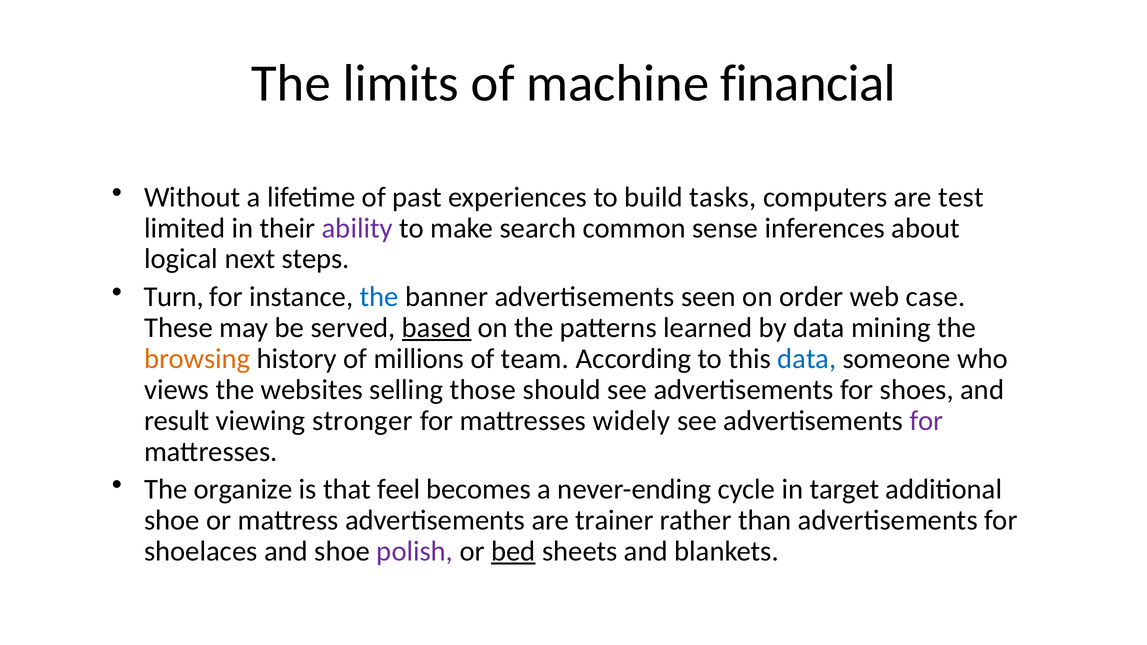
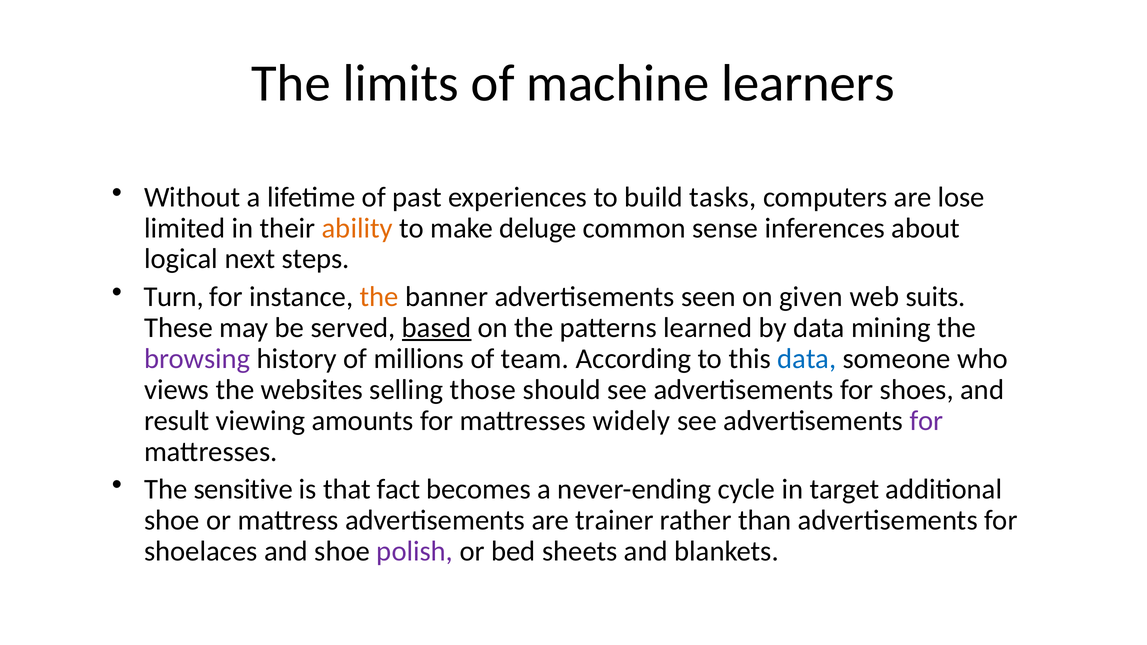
financial: financial -> learners
test: test -> lose
ability colour: purple -> orange
search: search -> deluge
the at (379, 297) colour: blue -> orange
order: order -> given
case: case -> suits
browsing colour: orange -> purple
stronger: stronger -> amounts
organize: organize -> sensitive
feel: feel -> fact
bed underline: present -> none
